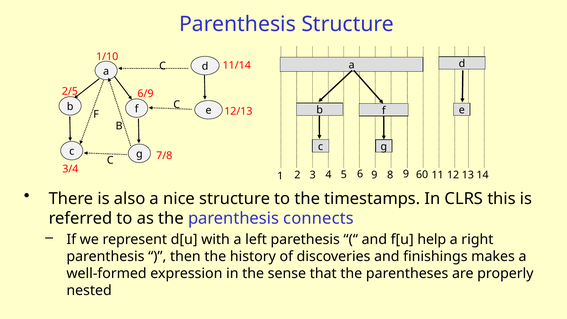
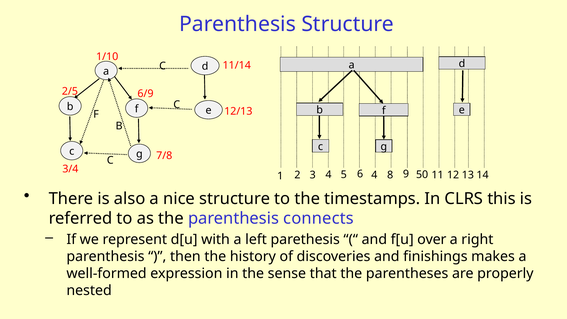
6 9: 9 -> 4
60: 60 -> 50
help: help -> over
